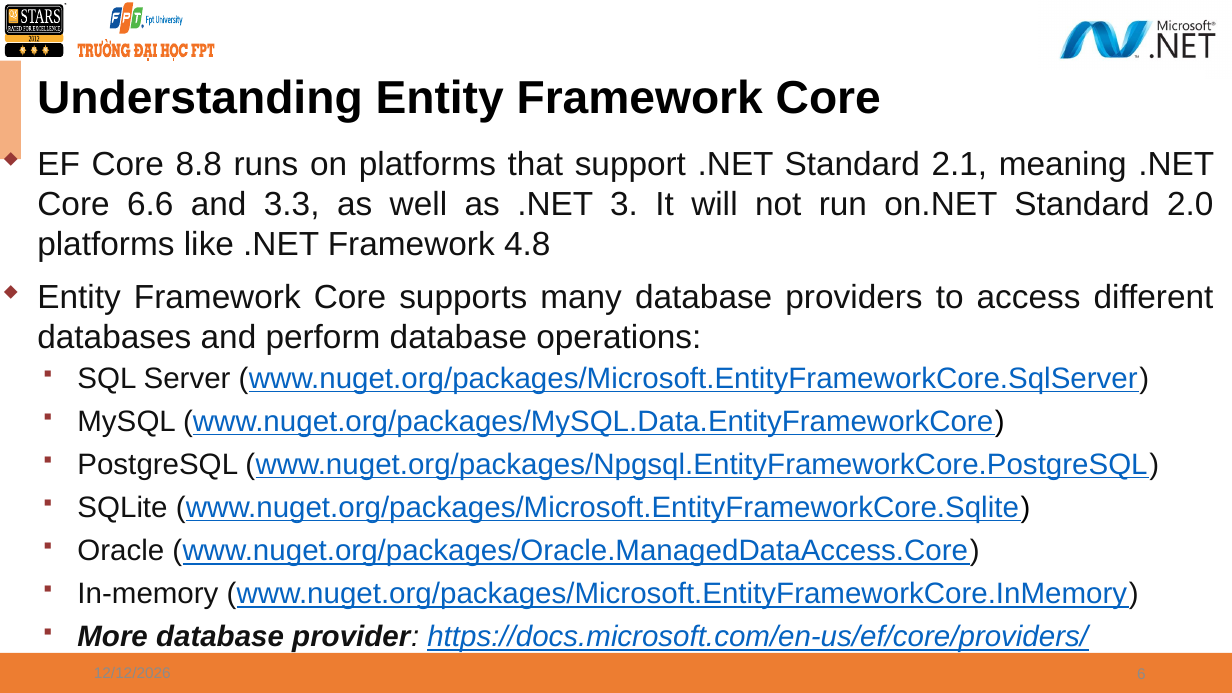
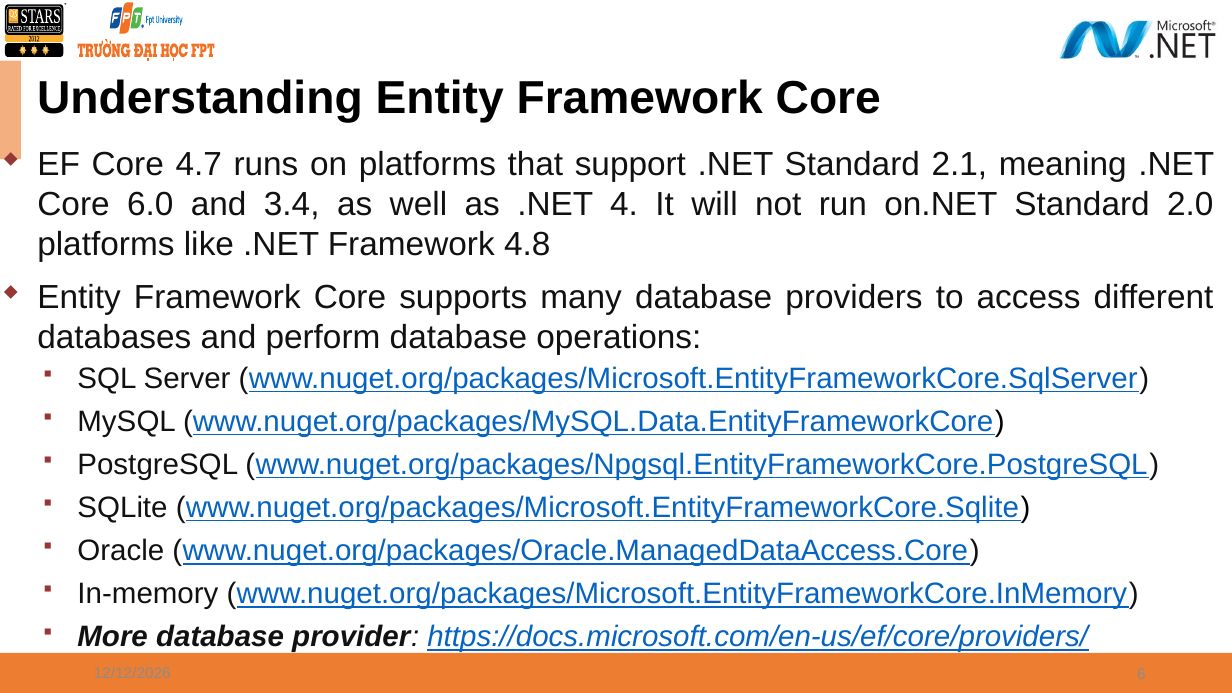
8.8: 8.8 -> 4.7
6.6: 6.6 -> 6.0
3.3: 3.3 -> 3.4
3: 3 -> 4
